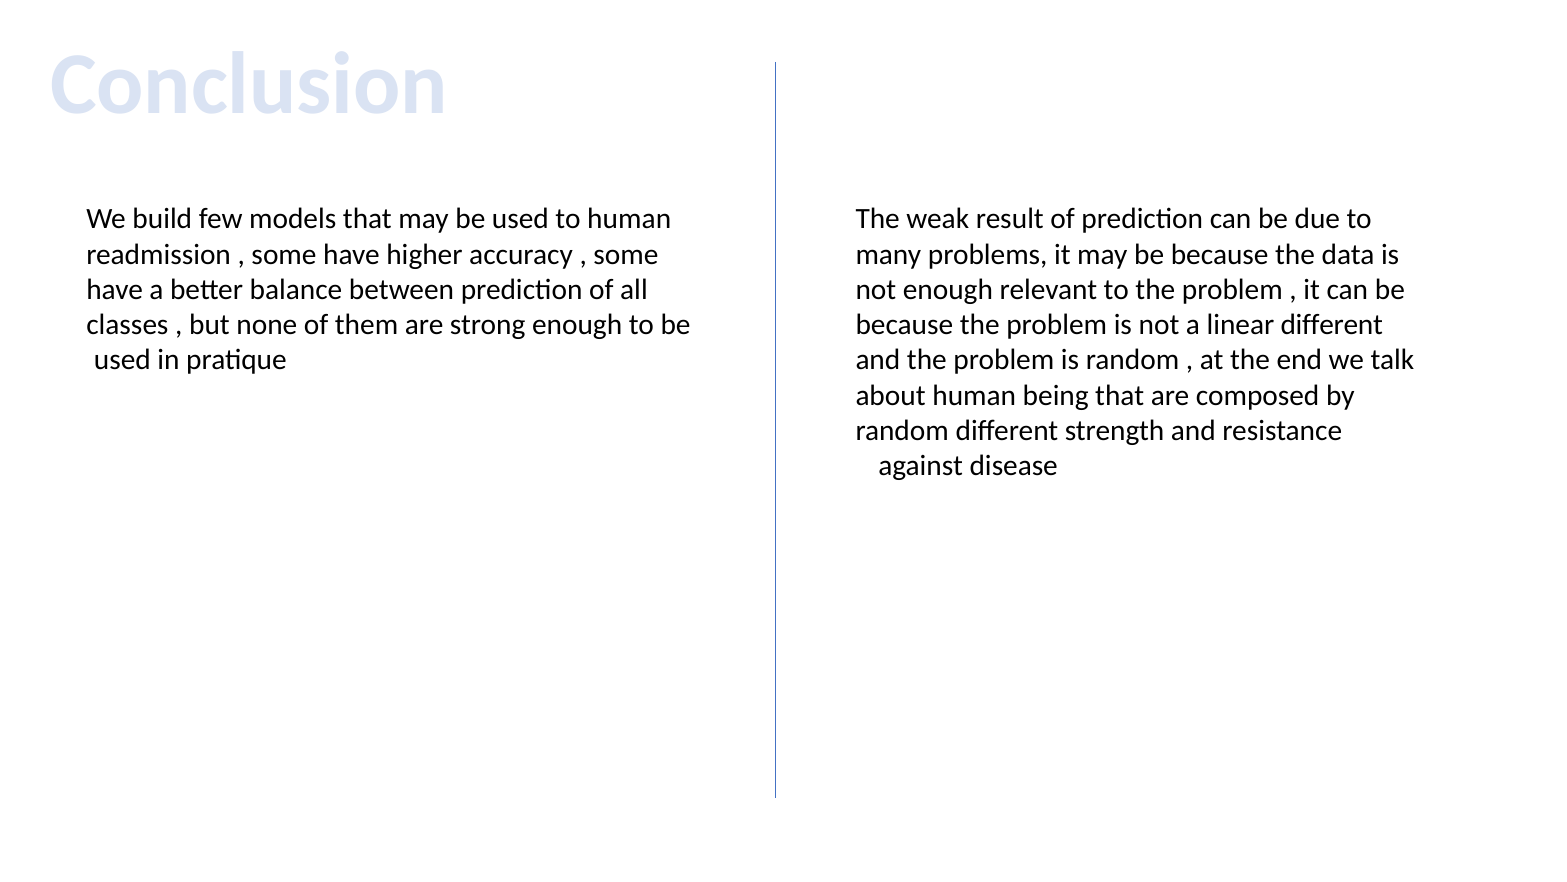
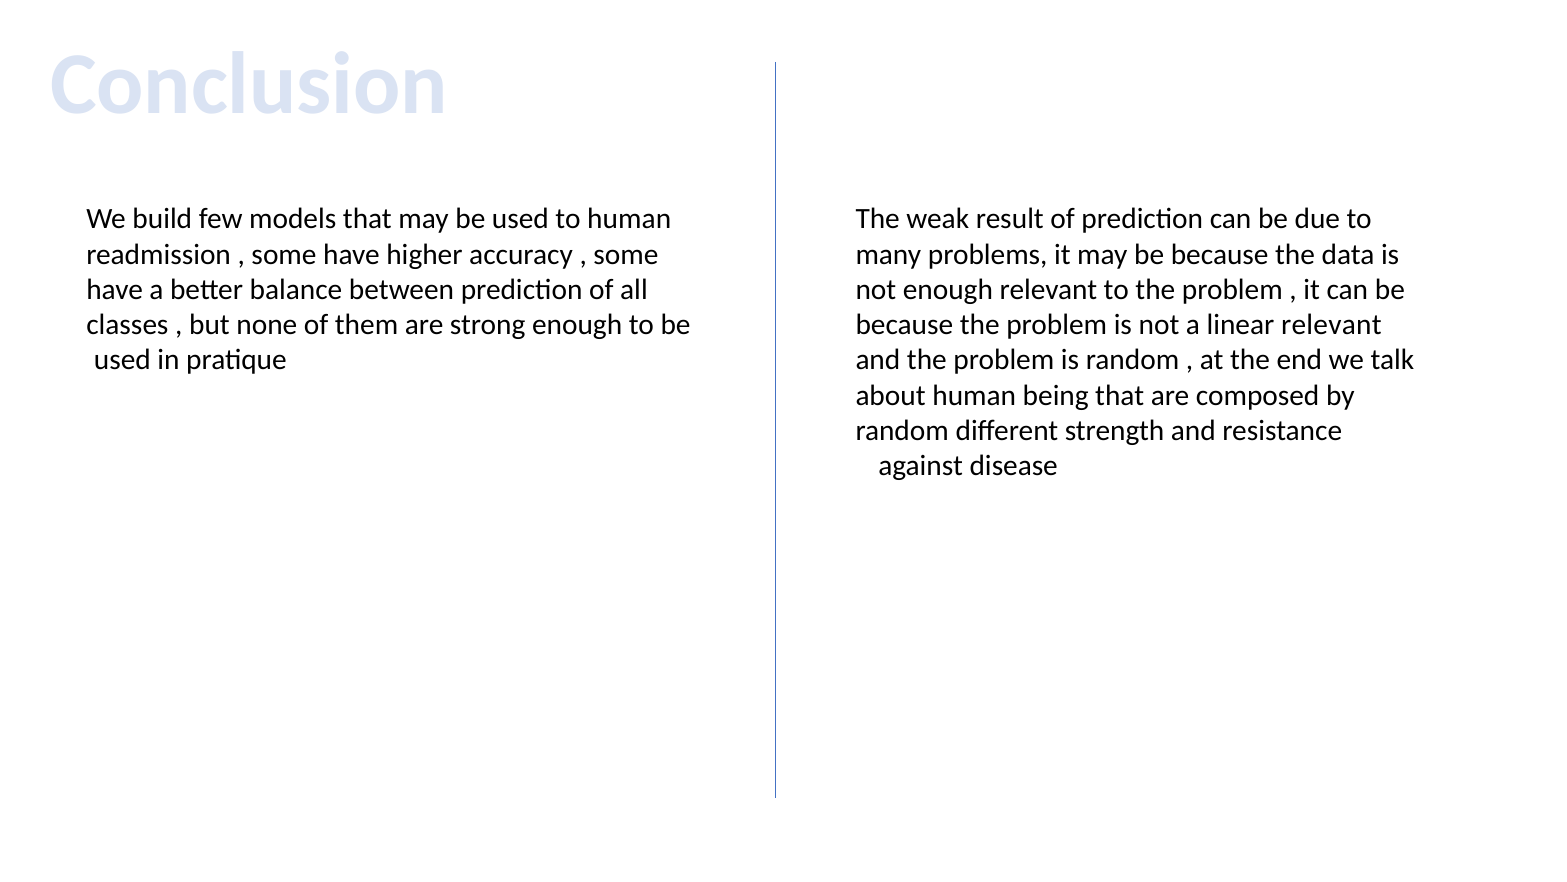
linear different: different -> relevant
